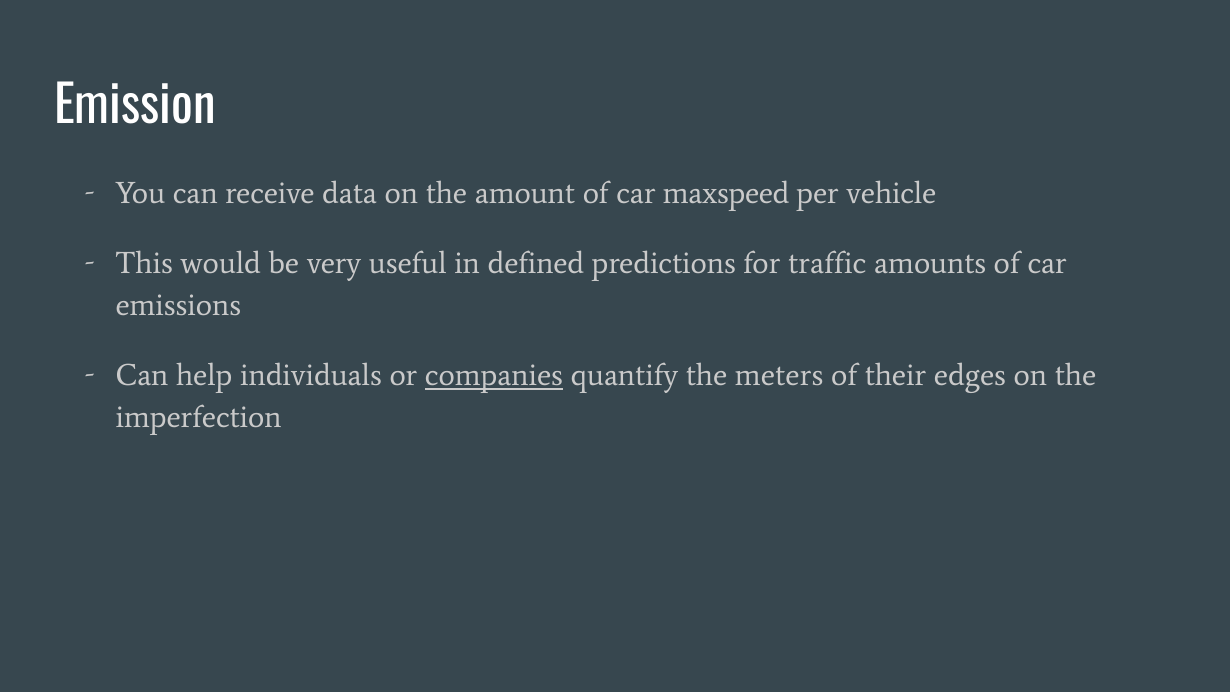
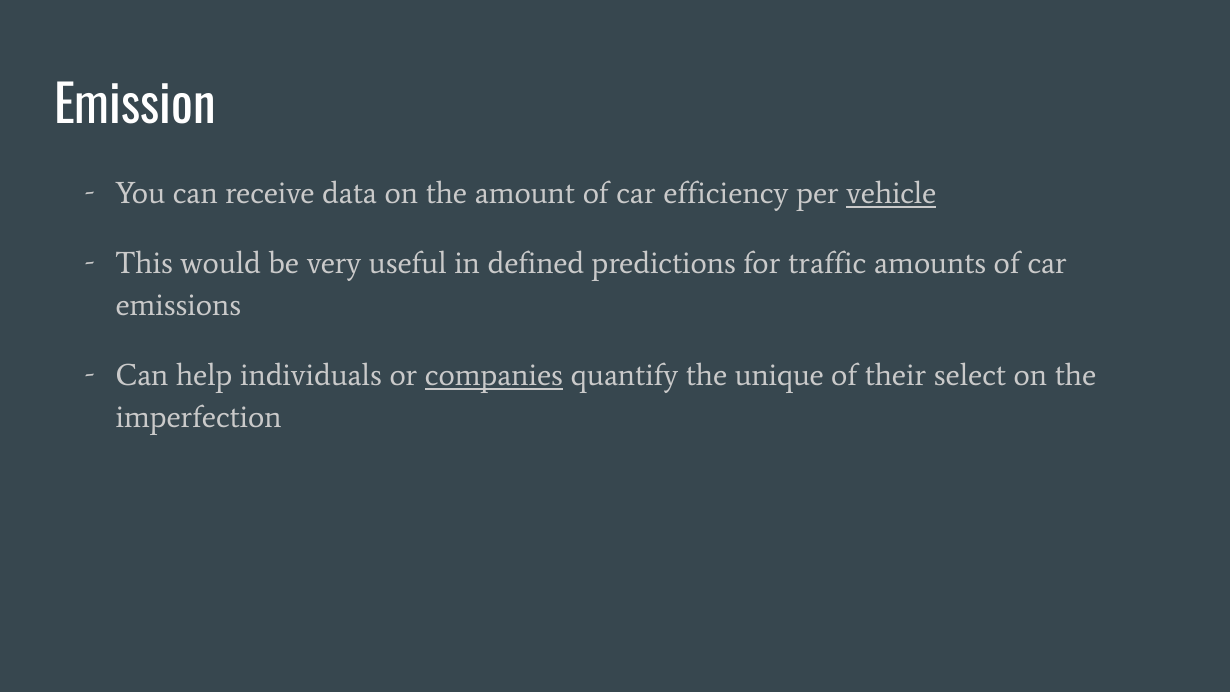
maxspeed: maxspeed -> efficiency
vehicle underline: none -> present
meters: meters -> unique
edges: edges -> select
